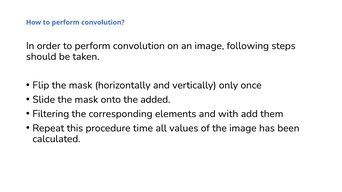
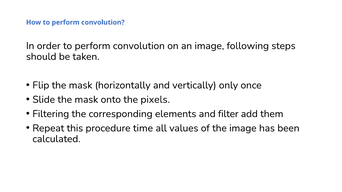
added: added -> pixels
with: with -> filter
